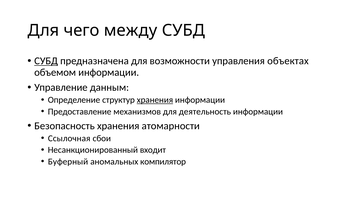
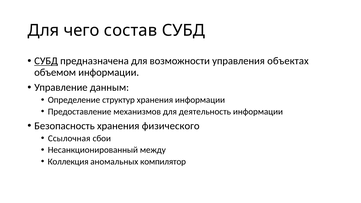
между: между -> состав
хранения at (155, 100) underline: present -> none
атомарности: атомарности -> физического
входит: входит -> между
Буферный: Буферный -> Коллекция
